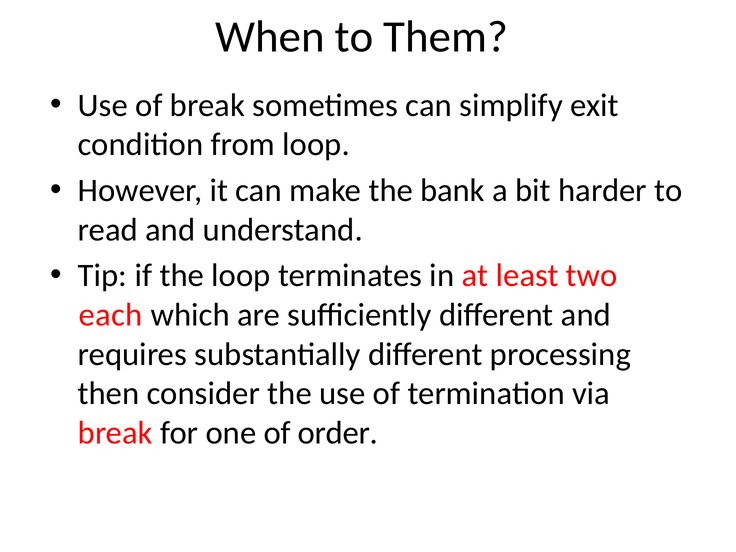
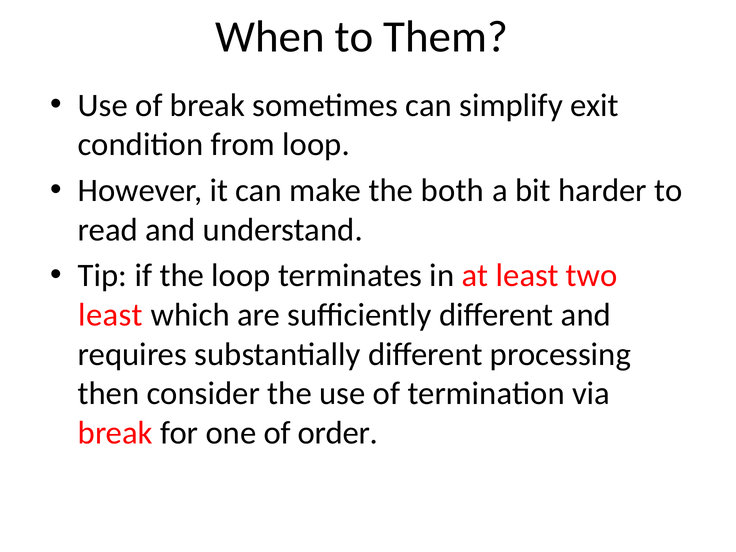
bank: bank -> both
each at (110, 315): each -> least
